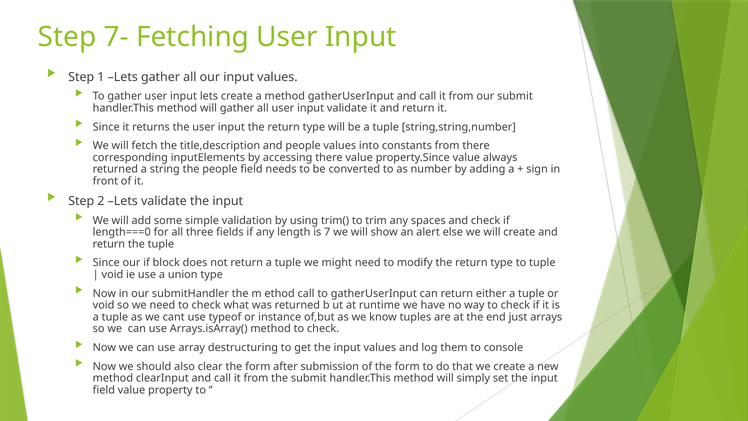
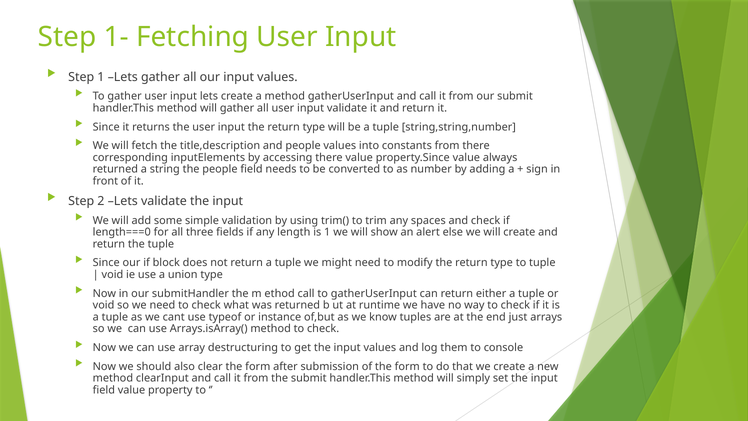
7-: 7- -> 1-
is 7: 7 -> 1
